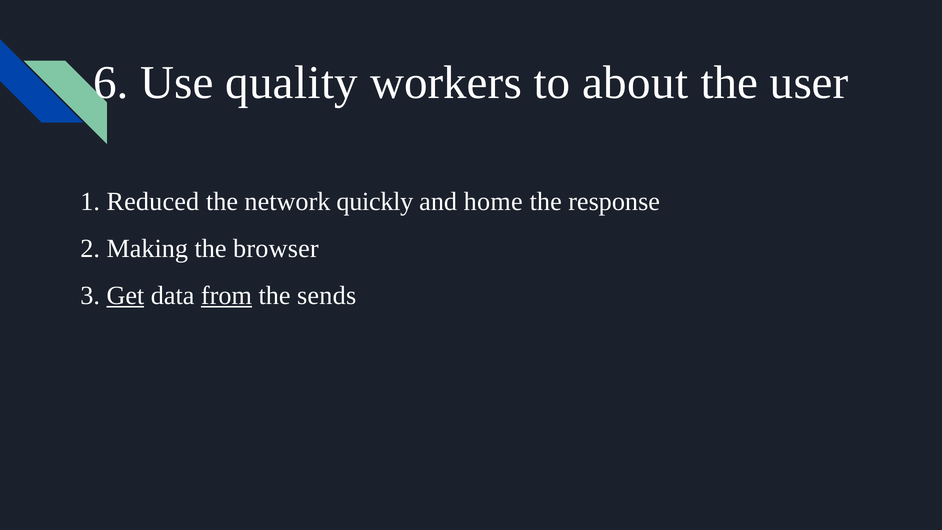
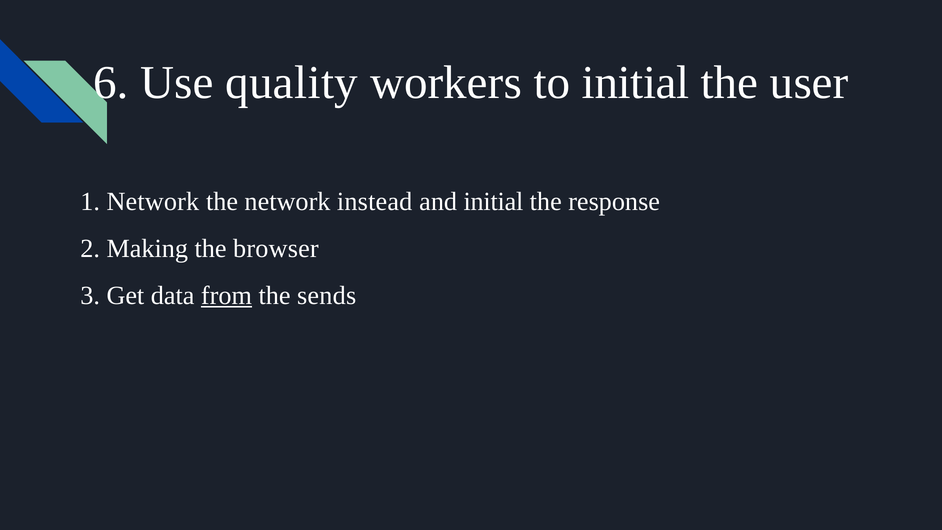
to about: about -> initial
1 Reduced: Reduced -> Network
quickly: quickly -> instead
and home: home -> initial
Get underline: present -> none
